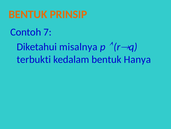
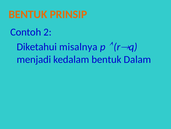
7: 7 -> 2
terbukti: terbukti -> menjadi
Hanya: Hanya -> Dalam
